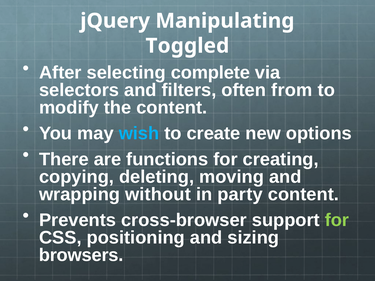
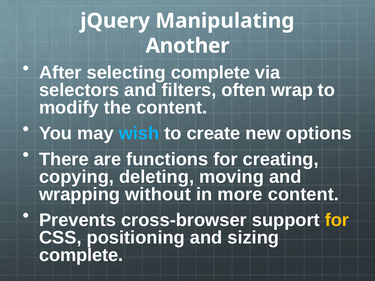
Toggled: Toggled -> Another
from: from -> wrap
party: party -> more
for at (337, 220) colour: light green -> yellow
browsers at (81, 255): browsers -> complete
